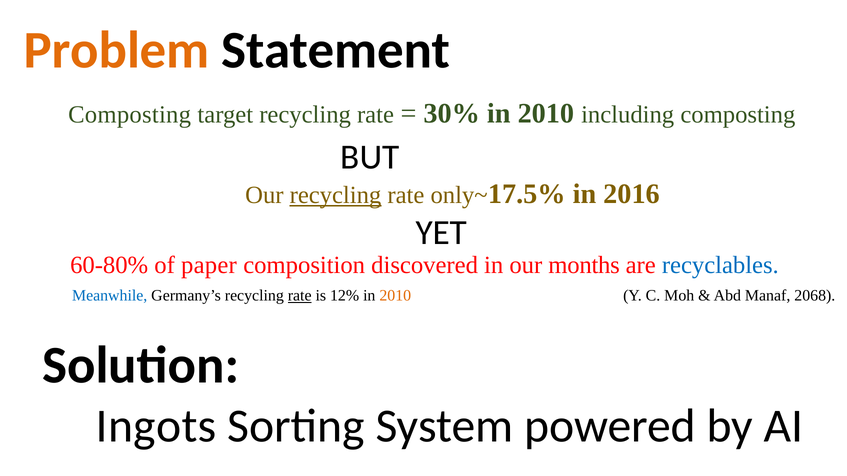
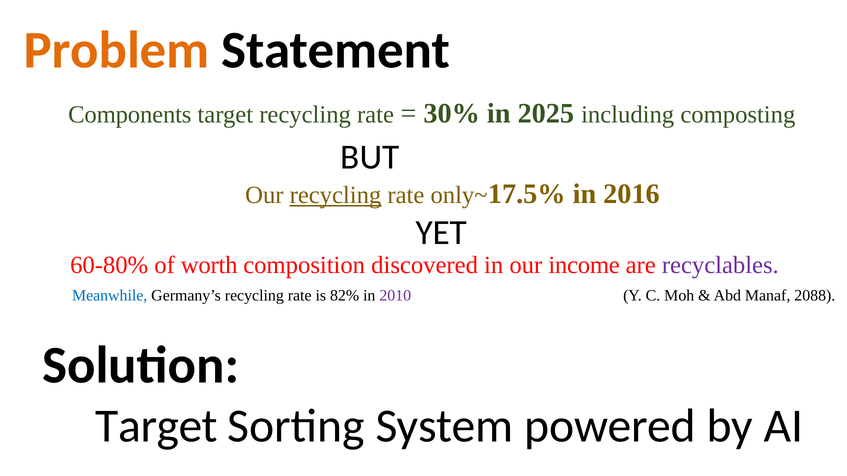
Composting at (130, 115): Composting -> Components
30% in 2010: 2010 -> 2025
paper: paper -> worth
months: months -> income
recyclables colour: blue -> purple
2068: 2068 -> 2088
rate at (300, 296) underline: present -> none
12%: 12% -> 82%
2010 at (395, 296) colour: orange -> purple
Ingots at (156, 427): Ingots -> Target
